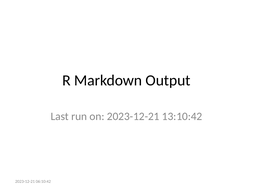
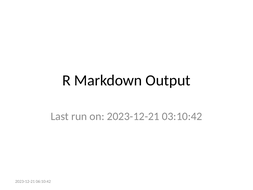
13:10:42: 13:10:42 -> 03:10:42
